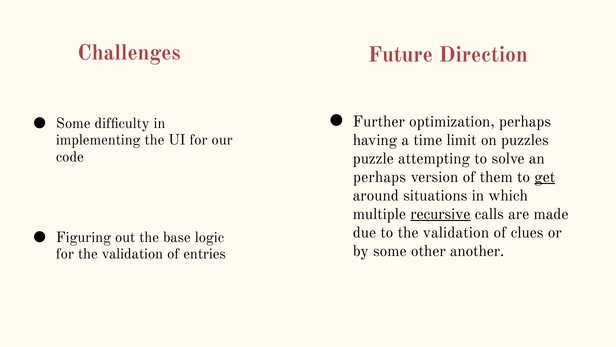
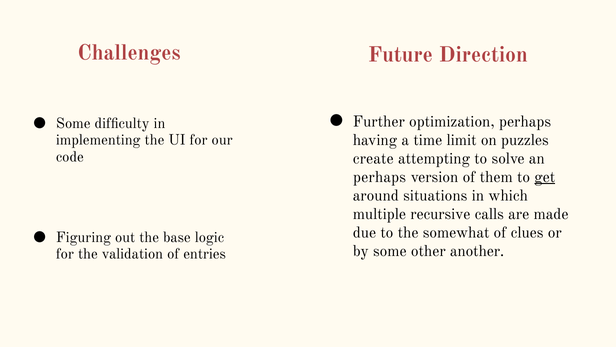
puzzle: puzzle -> create
recursive underline: present -> none
to the validation: validation -> somewhat
